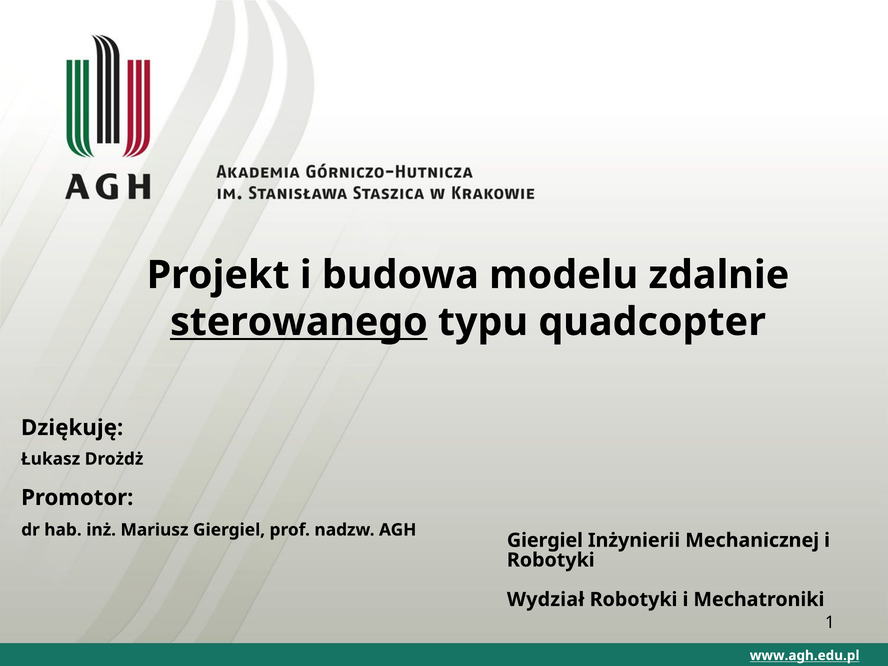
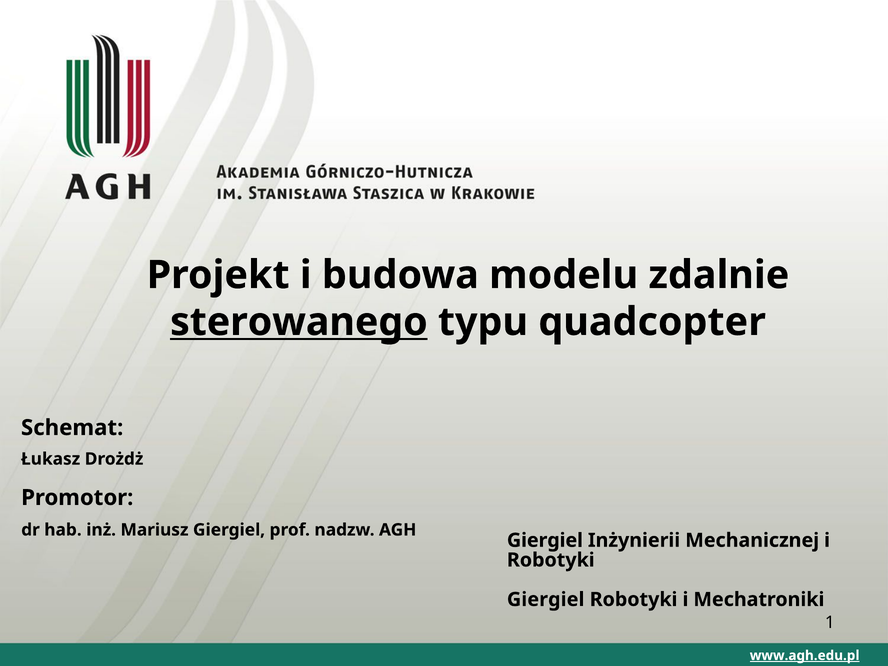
Dziękuję: Dziękuję -> Schemat
Wydział at (546, 600): Wydział -> Giergiel
www.agh.edu.pl underline: none -> present
